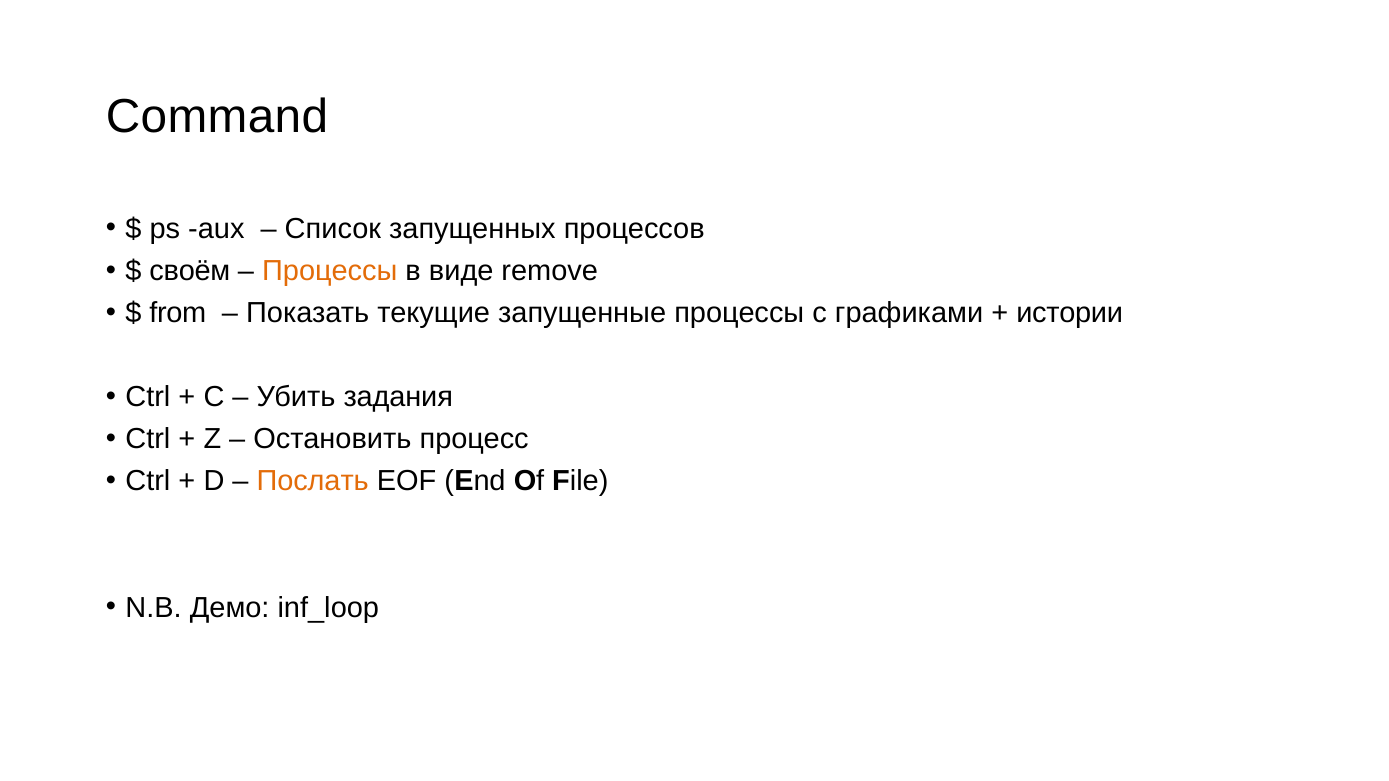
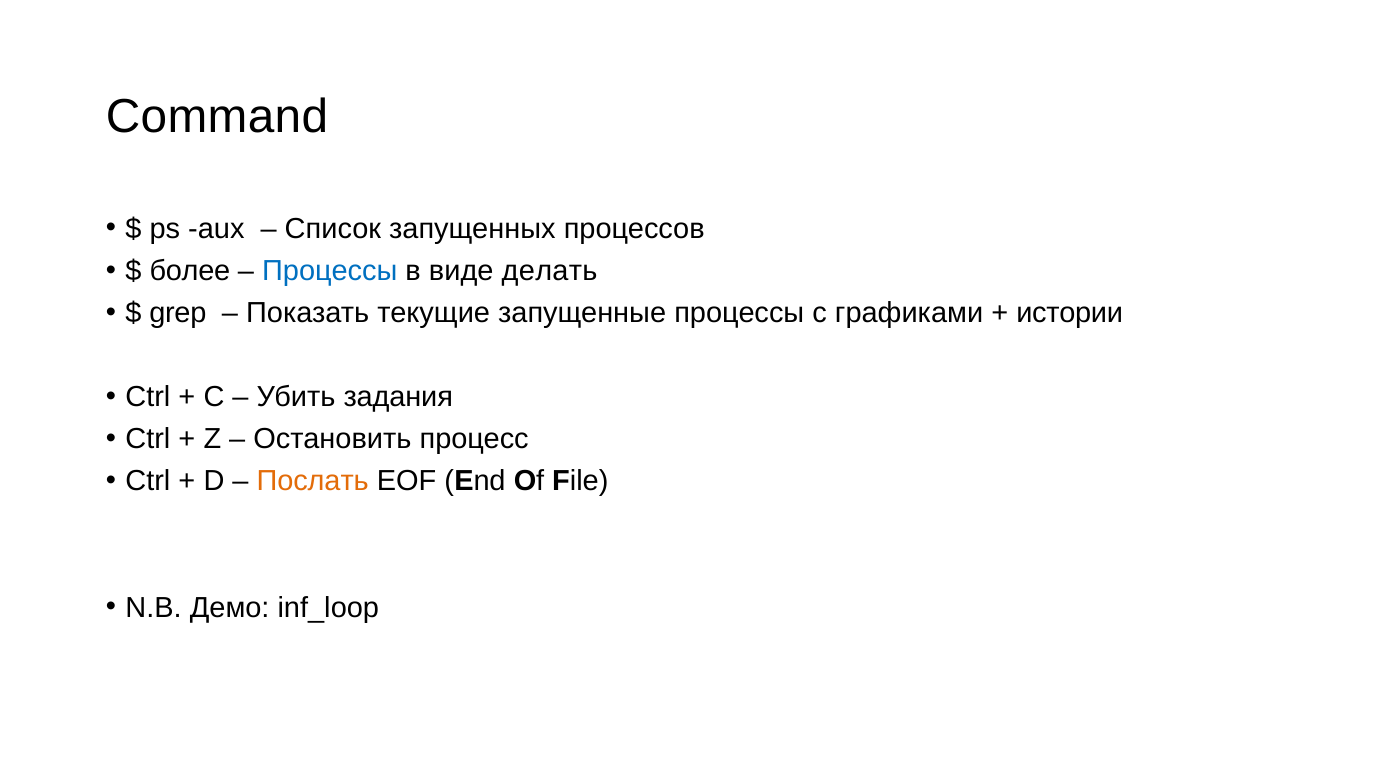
своём: своём -> более
Процессы at (330, 271) colour: orange -> blue
remove: remove -> делать
from: from -> grep
